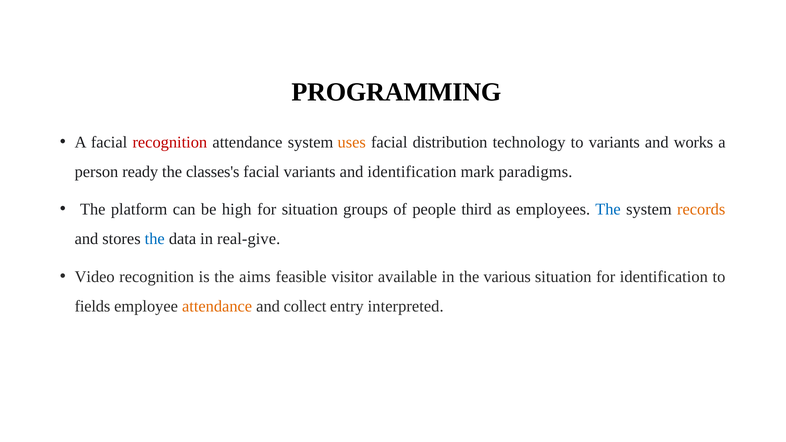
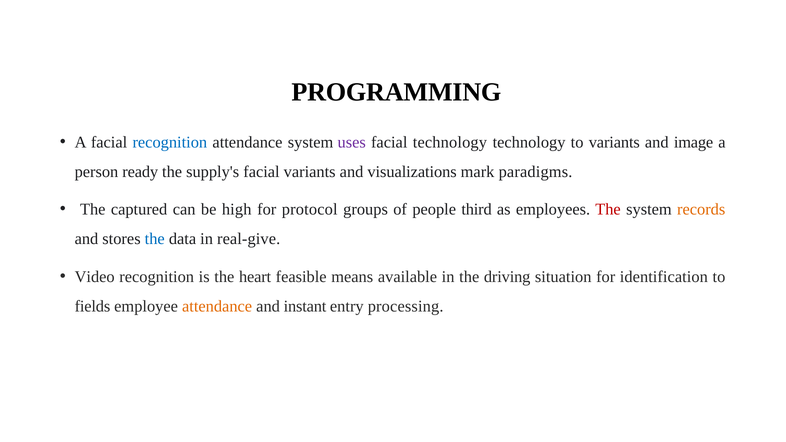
recognition at (170, 142) colour: red -> blue
uses colour: orange -> purple
facial distribution: distribution -> technology
works: works -> image
classes's: classes's -> supply's
and identification: identification -> visualizations
platform: platform -> captured
for situation: situation -> protocol
The at (608, 210) colour: blue -> red
aims: aims -> heart
visitor: visitor -> means
various: various -> driving
collect: collect -> instant
interpreted: interpreted -> processing
